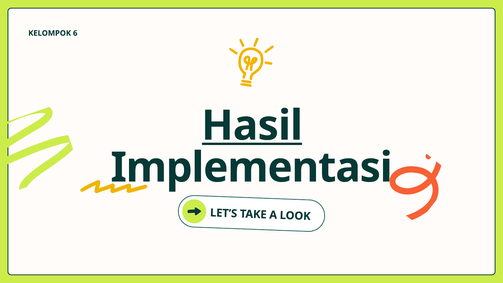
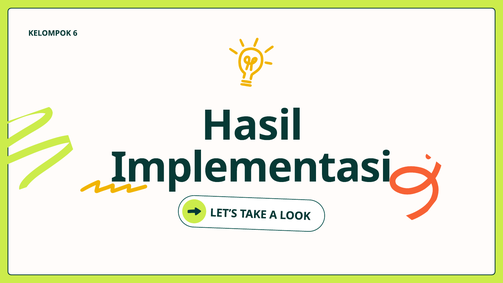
Hasil underline: present -> none
